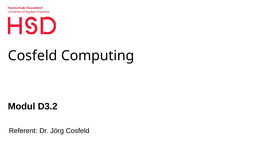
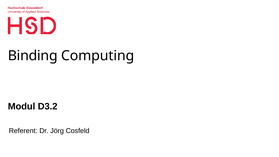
Cosfeld at (33, 56): Cosfeld -> Binding
